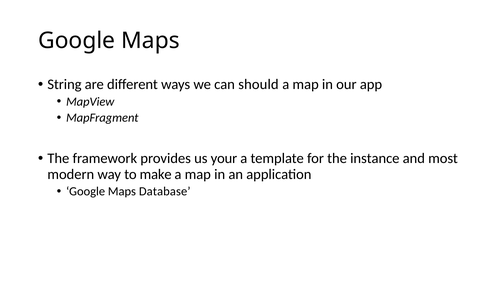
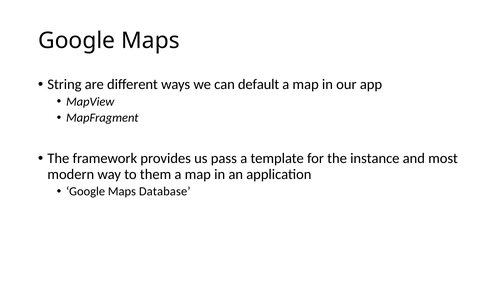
should: should -> default
your: your -> pass
make: make -> them
